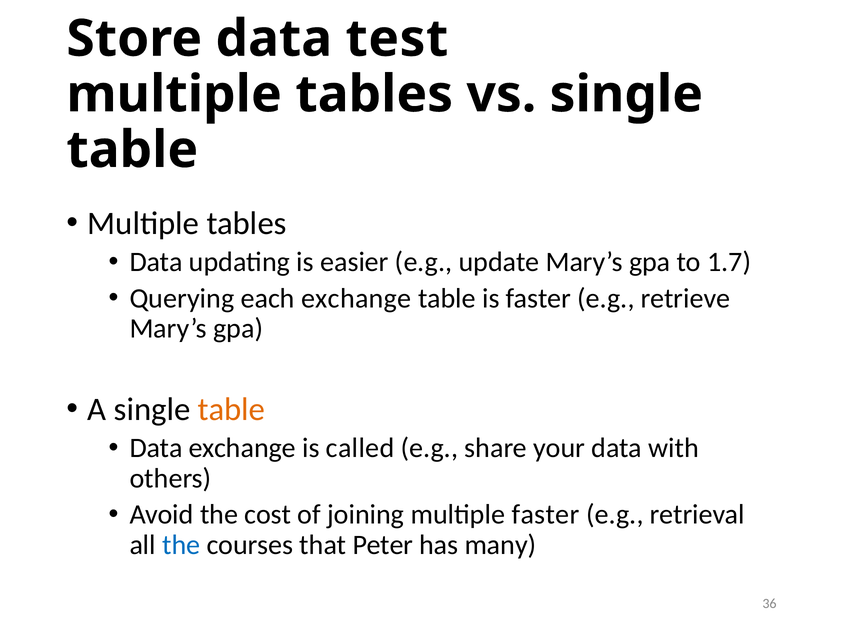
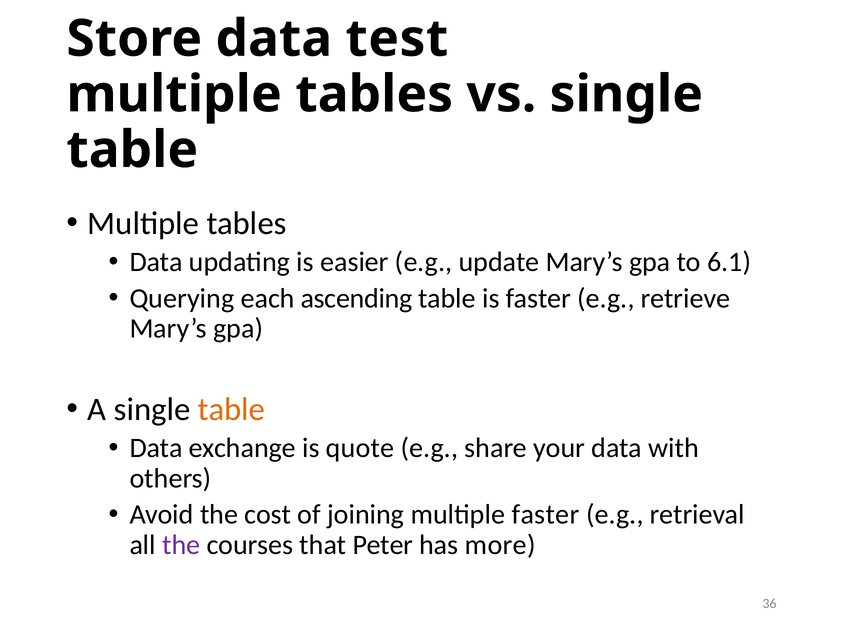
1.7: 1.7 -> 6.1
each exchange: exchange -> ascending
called: called -> quote
the at (181, 545) colour: blue -> purple
many: many -> more
